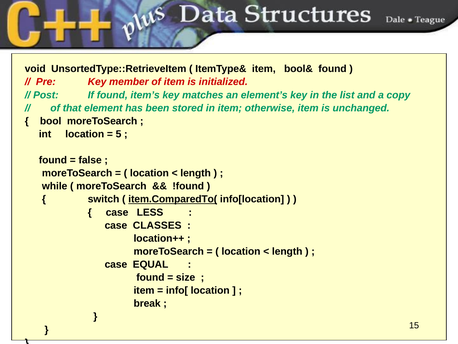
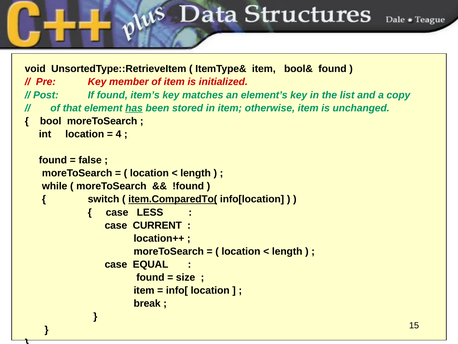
has underline: none -> present
5: 5 -> 4
CLASSES: CLASSES -> CURRENT
